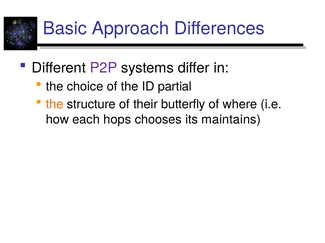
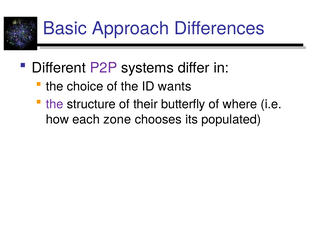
partial: partial -> wants
the at (55, 105) colour: orange -> purple
hops: hops -> zone
maintains: maintains -> populated
